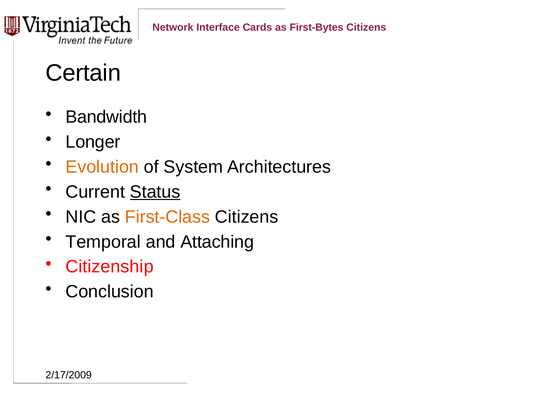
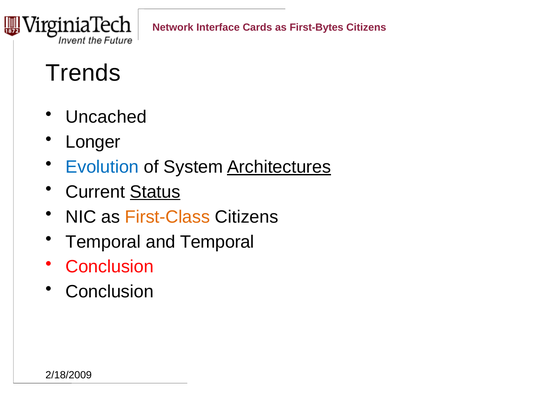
Certain: Certain -> Trends
Bandwidth: Bandwidth -> Uncached
Evolution colour: orange -> blue
Architectures underline: none -> present
and Attaching: Attaching -> Temporal
Citizenship at (110, 267): Citizenship -> Conclusion
2/17/2009: 2/17/2009 -> 2/18/2009
